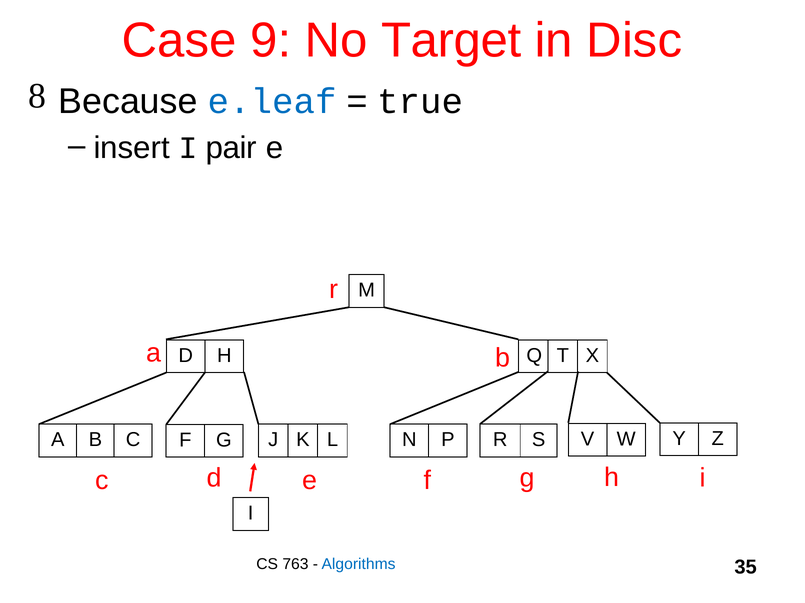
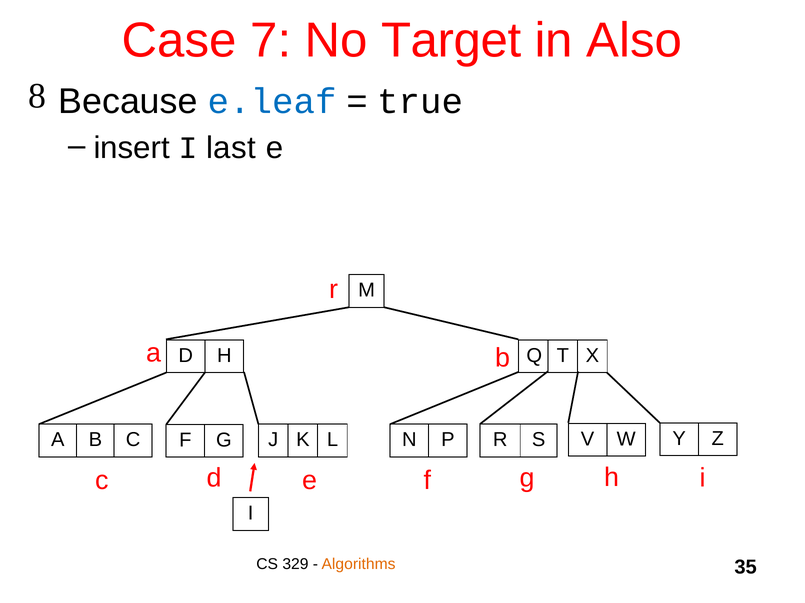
9: 9 -> 7
Disc: Disc -> Also
pair: pair -> last
763: 763 -> 329
Algorithms colour: blue -> orange
